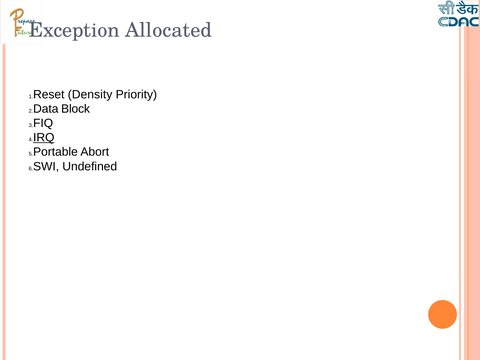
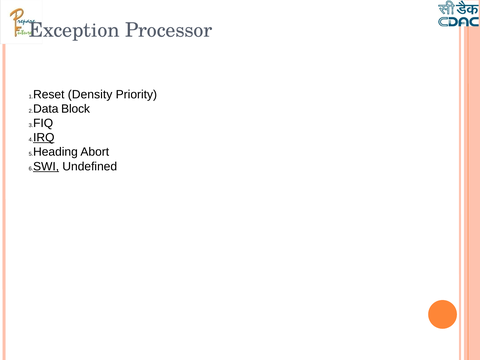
Allocated: Allocated -> Processor
Portable: Portable -> Heading
SWI underline: none -> present
